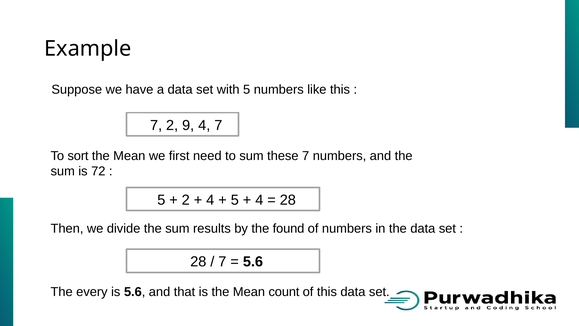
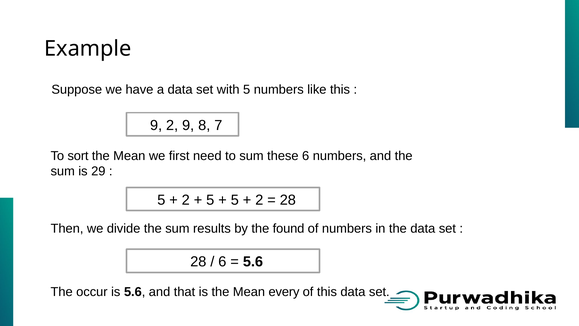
7 at (156, 125): 7 -> 9
9 4: 4 -> 8
these 7: 7 -> 6
72: 72 -> 29
4 at (210, 200): 4 -> 5
4 at (259, 200): 4 -> 2
7 at (222, 262): 7 -> 6
every: every -> occur
count: count -> every
